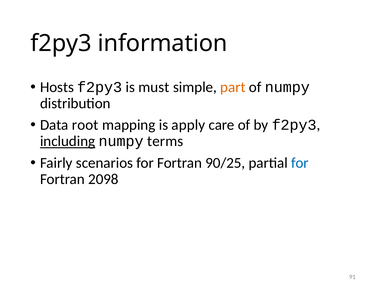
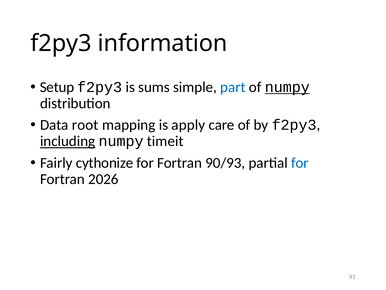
Hosts: Hosts -> Setup
must: must -> sums
part colour: orange -> blue
numpy at (287, 87) underline: none -> present
terms: terms -> timeit
scenarios: scenarios -> cythonize
90/25: 90/25 -> 90/93
2098: 2098 -> 2026
